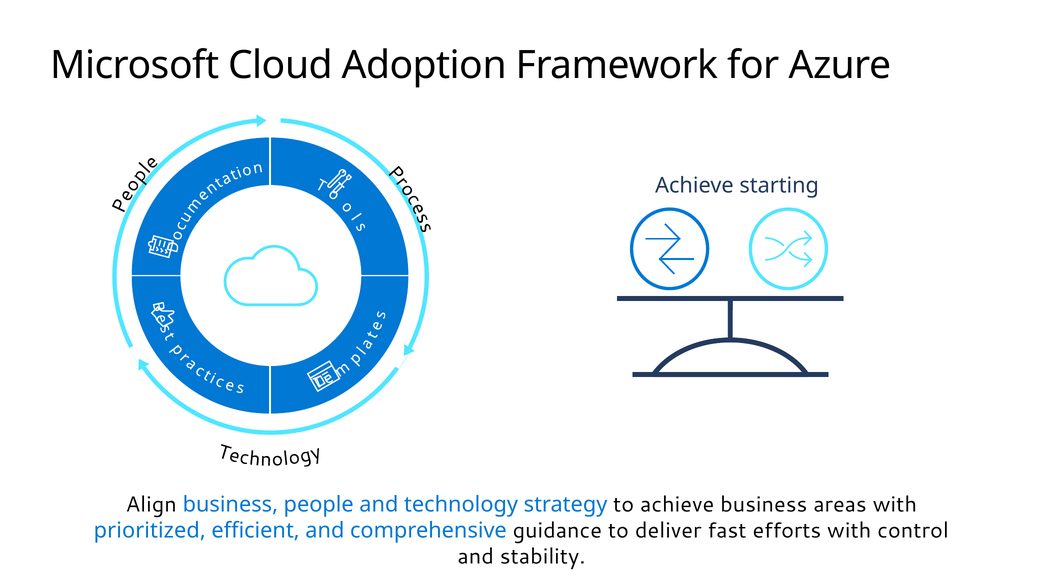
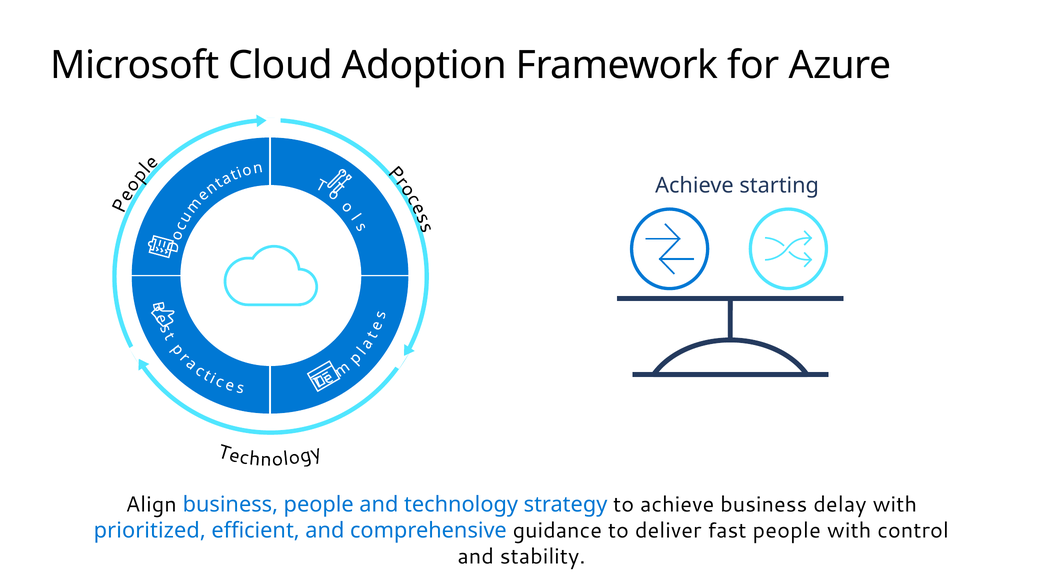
areas: areas -> delay
fast efforts: efforts -> people
